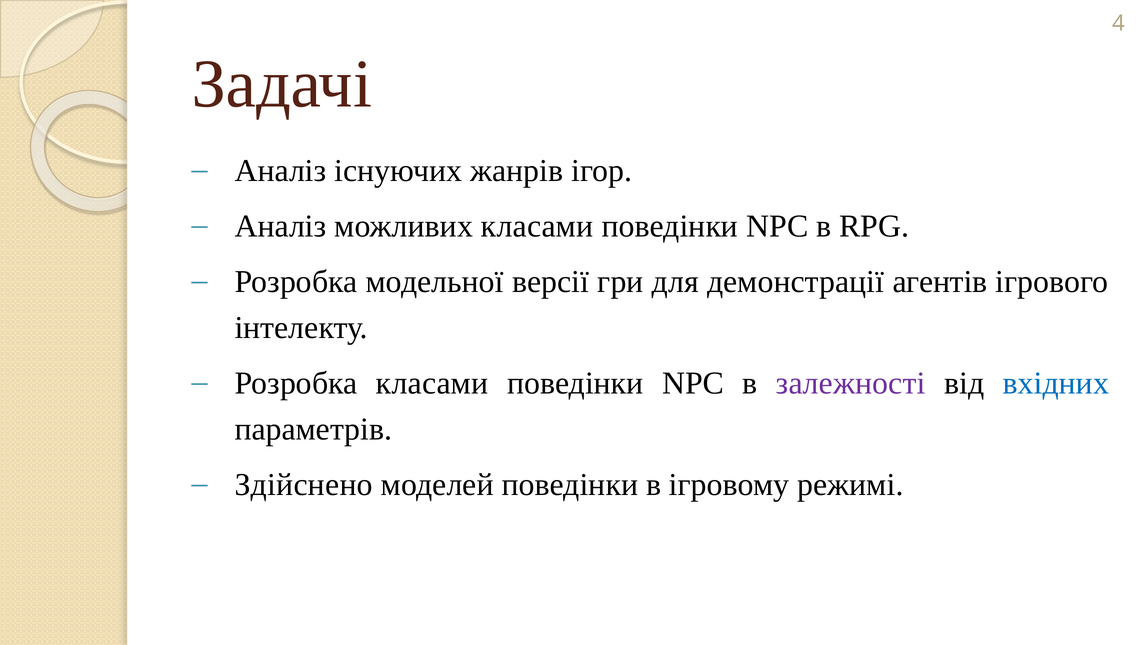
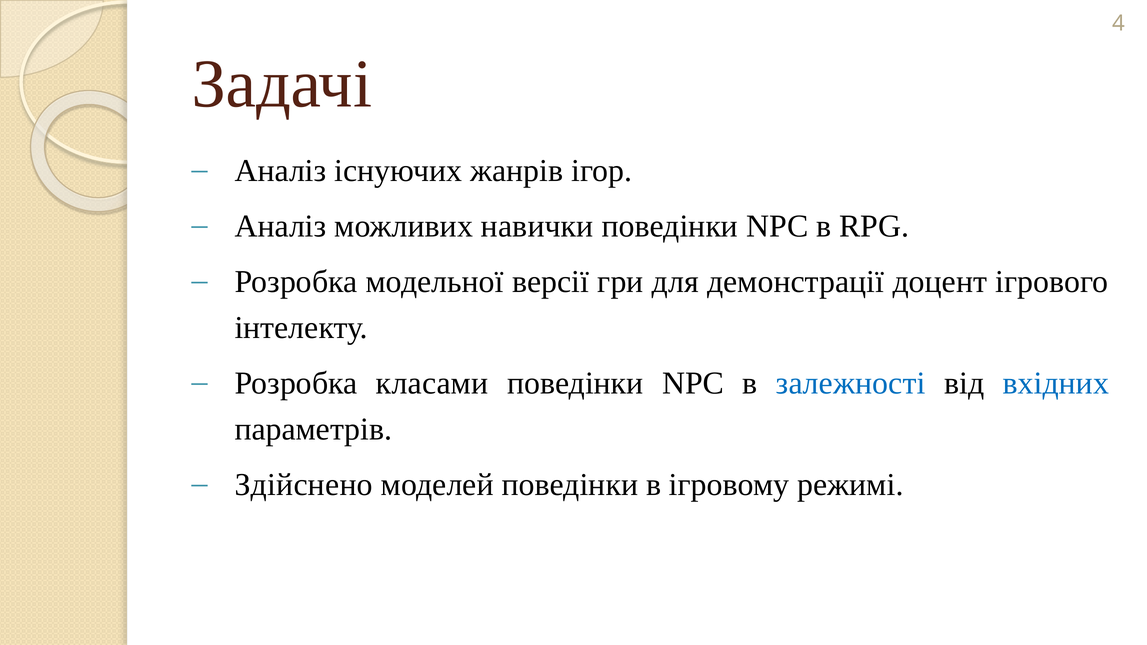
можливих класами: класами -> навички
агентів: агентів -> доцент
залежності colour: purple -> blue
